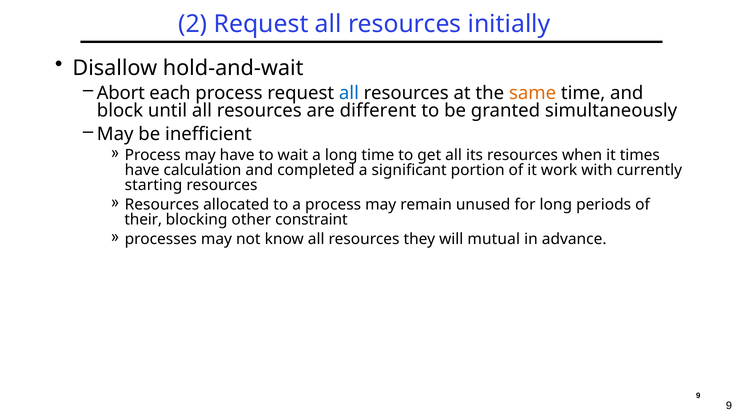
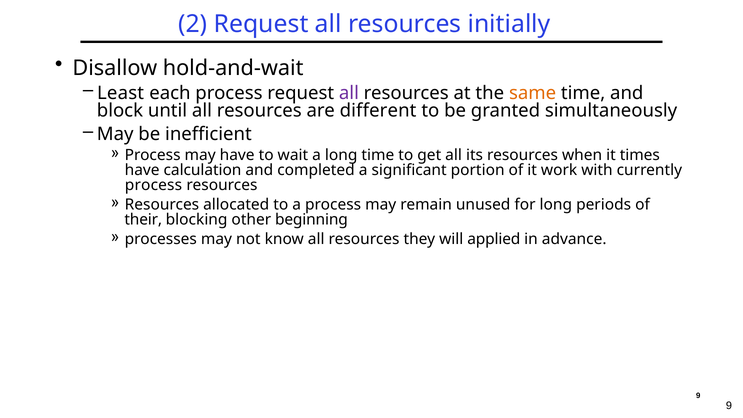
Abort: Abort -> Least
all at (349, 93) colour: blue -> purple
starting at (154, 185): starting -> process
constraint: constraint -> beginning
mutual: mutual -> applied
